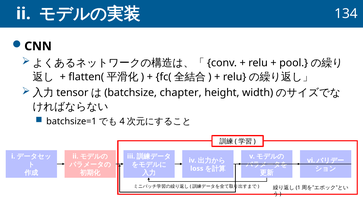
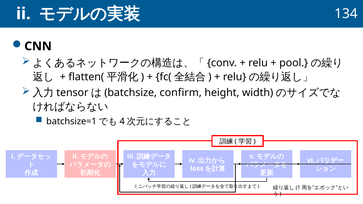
chapter: chapter -> confirm
